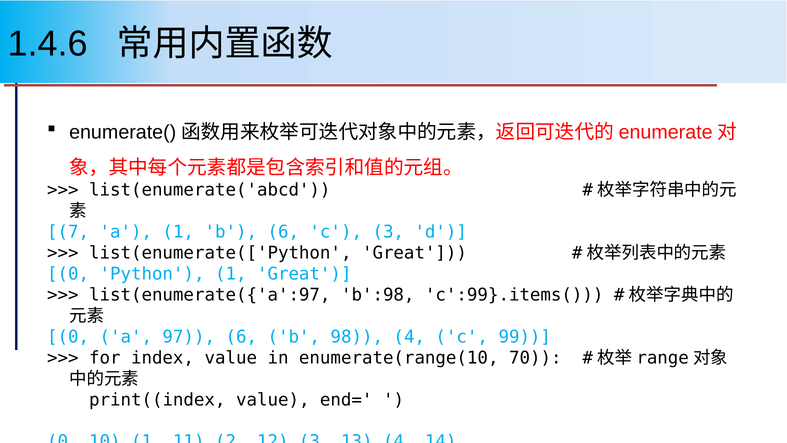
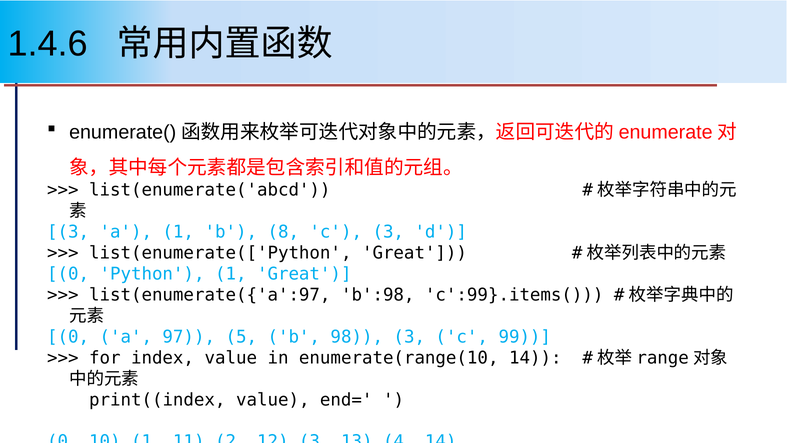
7 at (68, 232): 7 -> 3
b 6: 6 -> 8
97 6: 6 -> 5
98 4: 4 -> 3
enumerate(range(10 70: 70 -> 14
